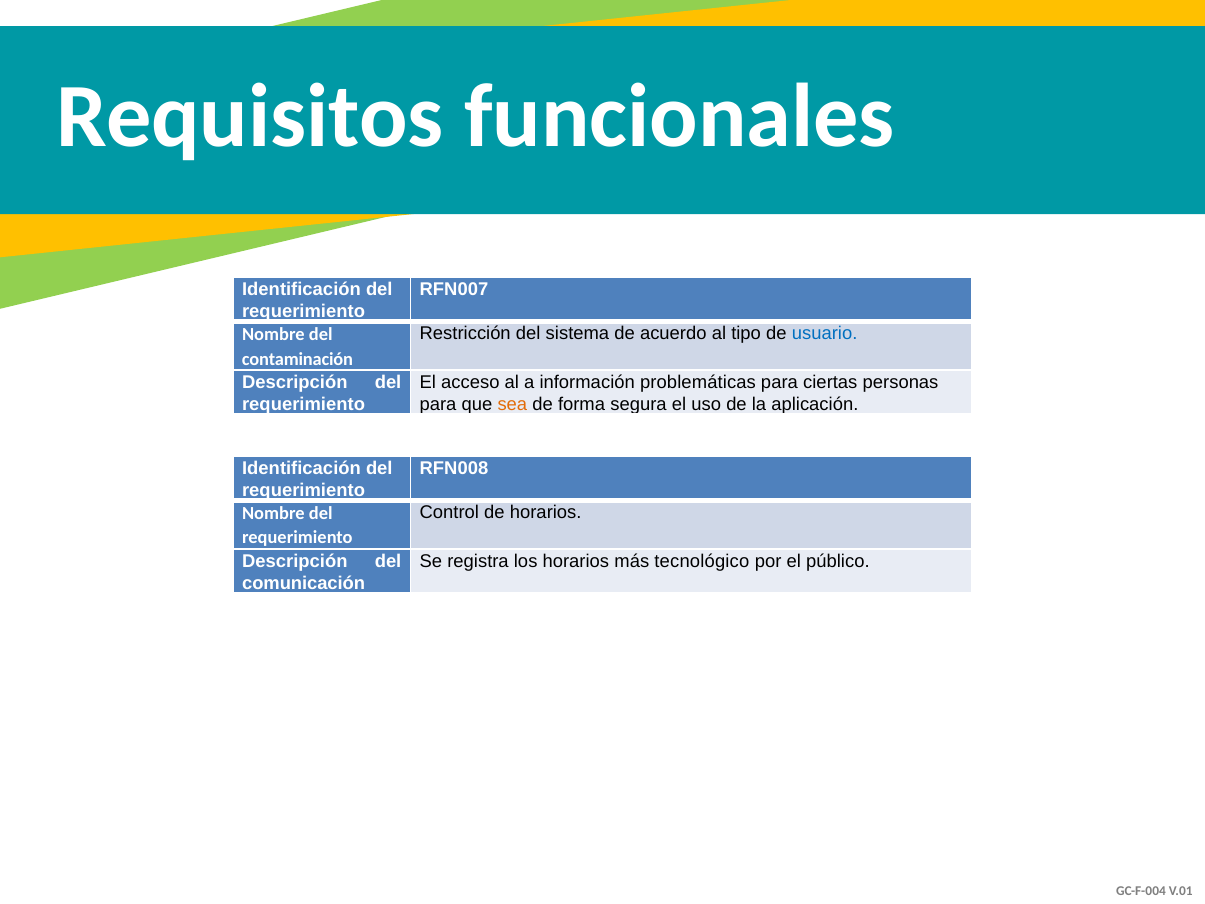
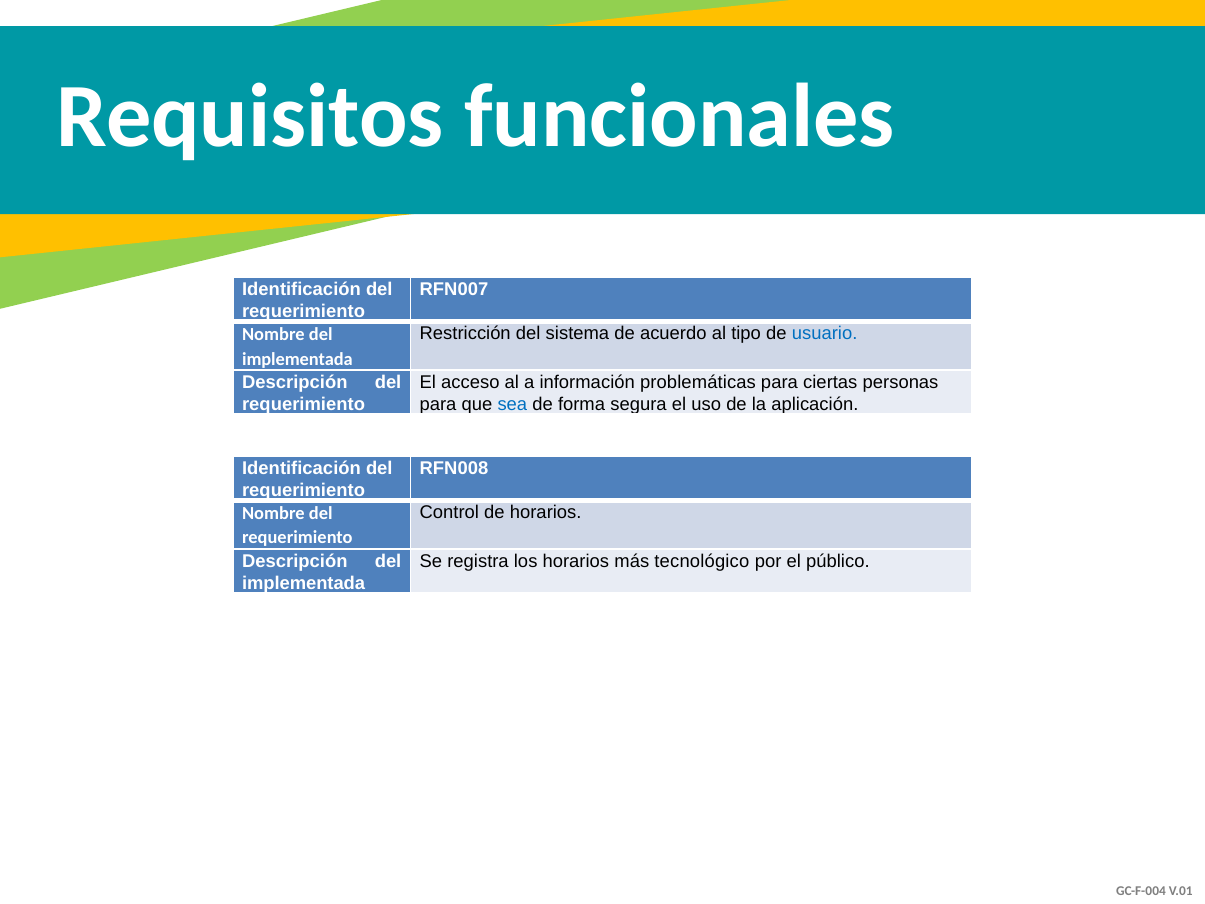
contaminación at (297, 359): contaminación -> implementada
sea colour: orange -> blue
comunicación at (304, 583): comunicación -> implementada
